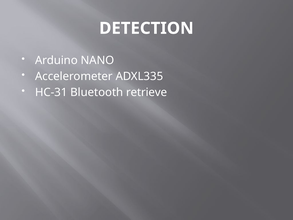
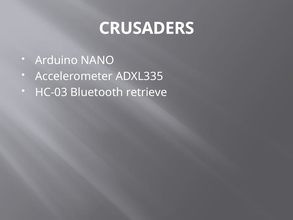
DETECTION: DETECTION -> CRUSADERS
HC-31: HC-31 -> HC-03
